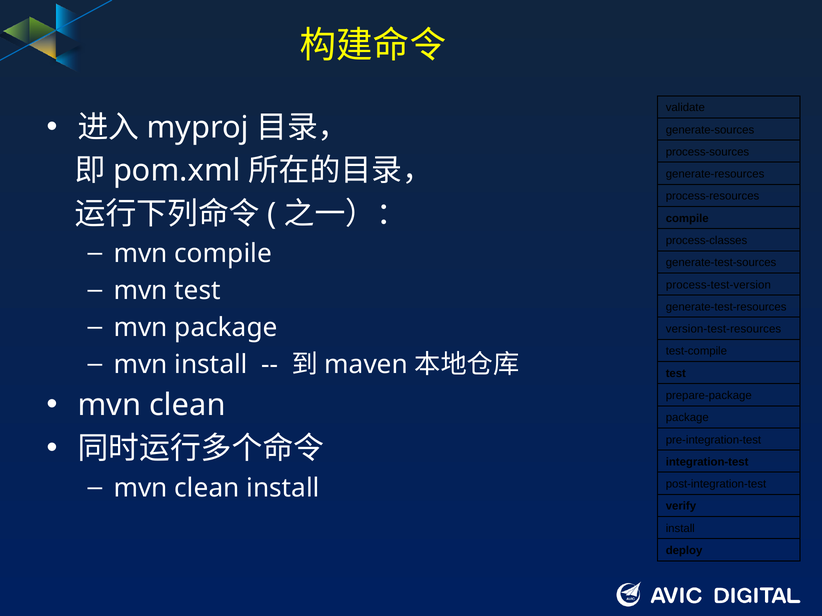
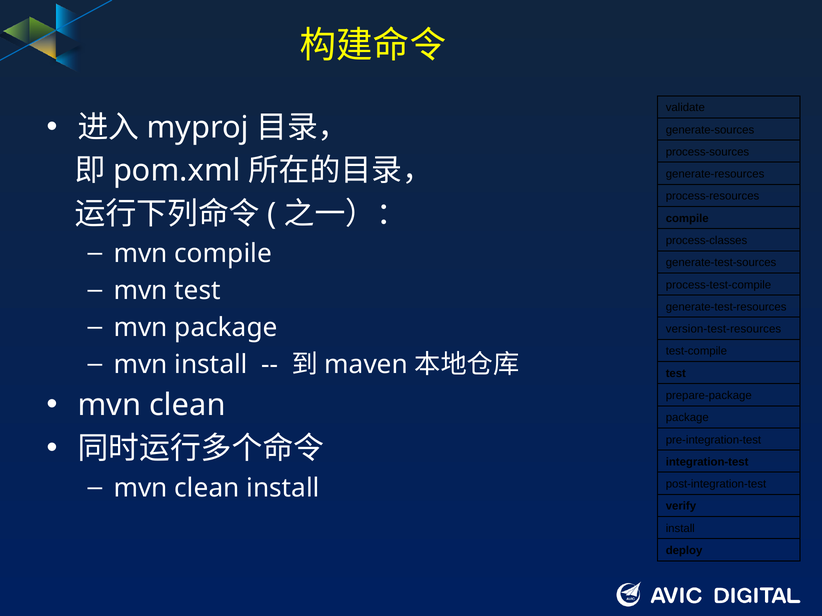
process-test-version: process-test-version -> process-test-compile
